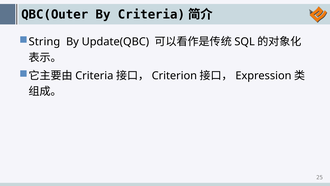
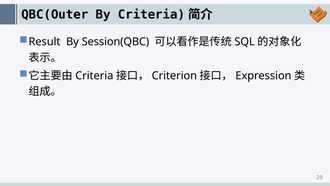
String: String -> Result
Update(QBC: Update(QBC -> Session(QBC
